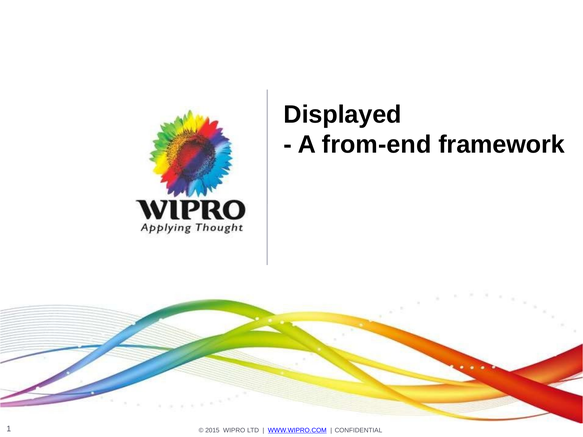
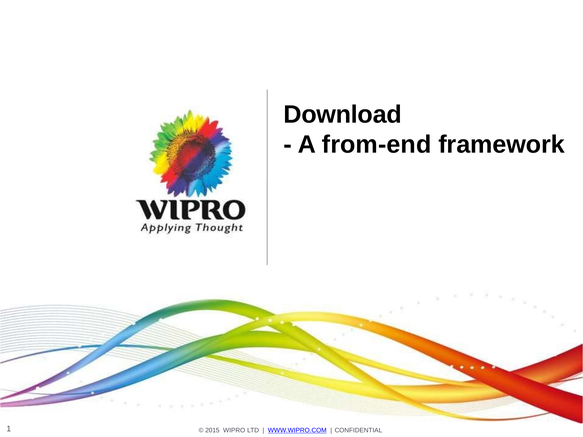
Displayed: Displayed -> Download
